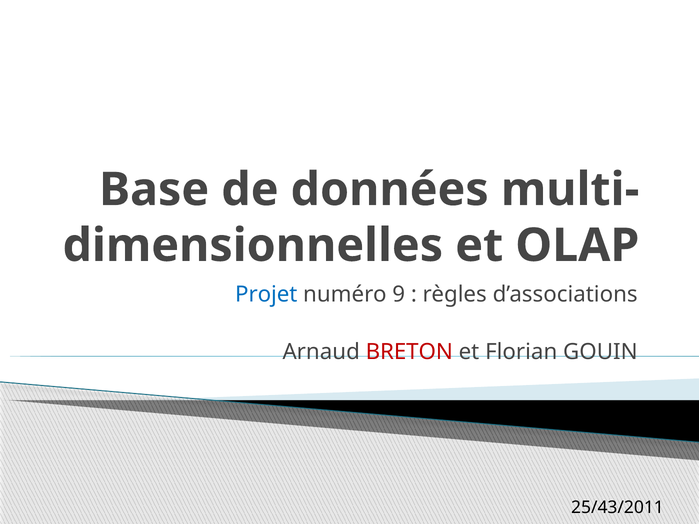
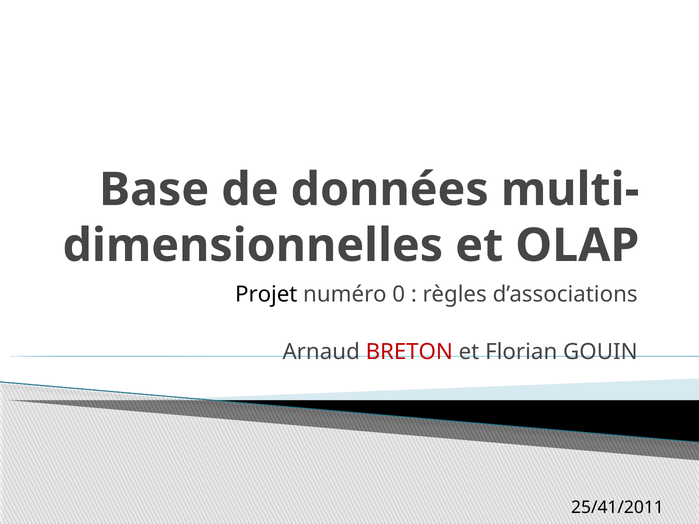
Projet colour: blue -> black
9: 9 -> 0
25/43/2011: 25/43/2011 -> 25/41/2011
